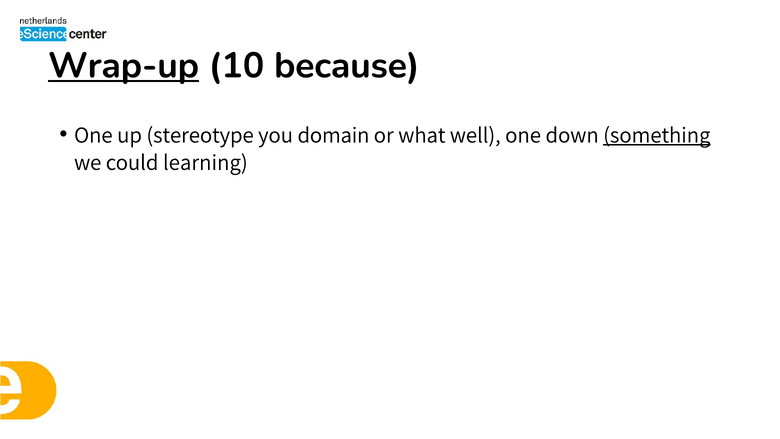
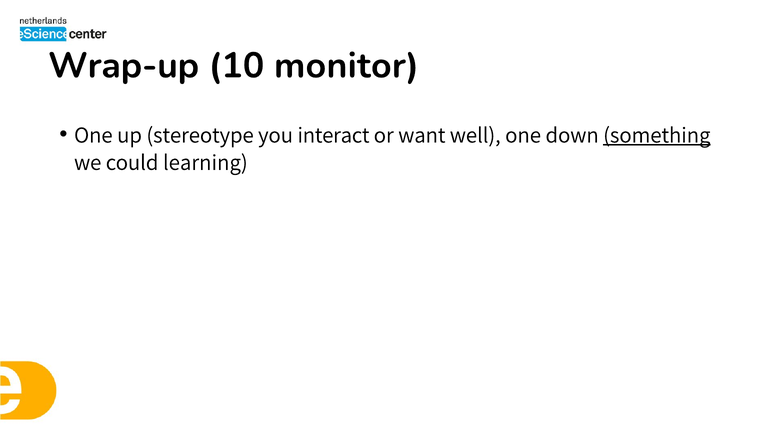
Wrap-up underline: present -> none
because: because -> monitor
domain: domain -> interact
what: what -> want
